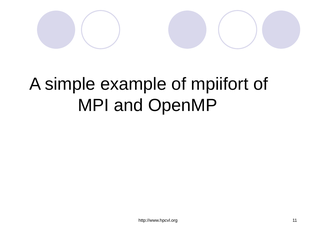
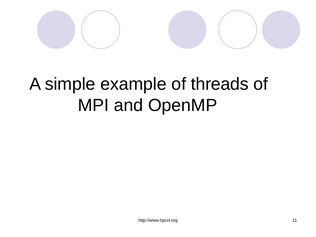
mpiifort: mpiifort -> threads
